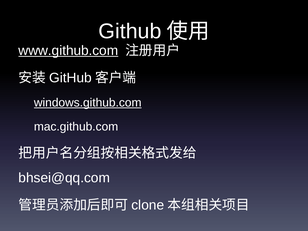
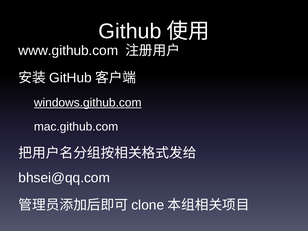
www.github.com underline: present -> none
